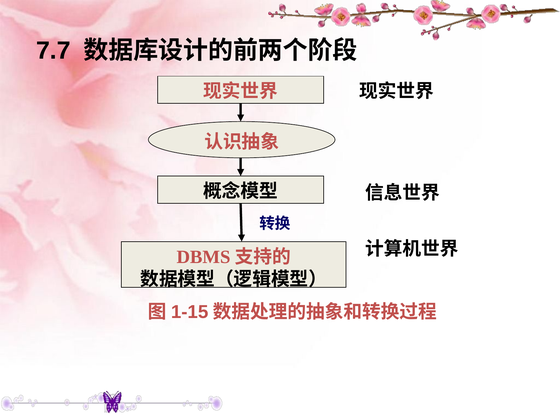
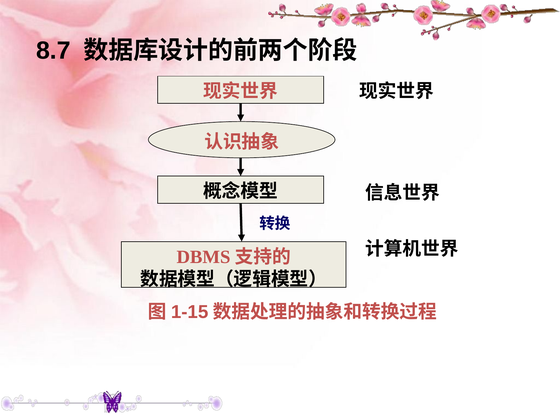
7.7: 7.7 -> 8.7
